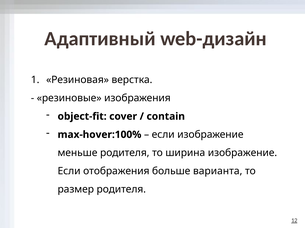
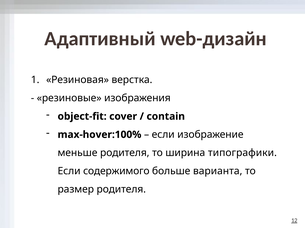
ширина изображение: изображение -> типографики
отображения: отображения -> содержимого
